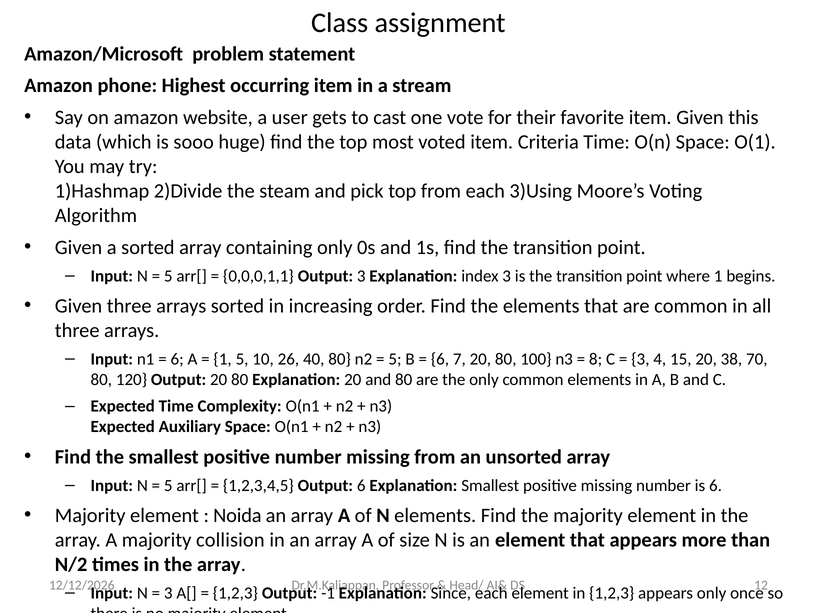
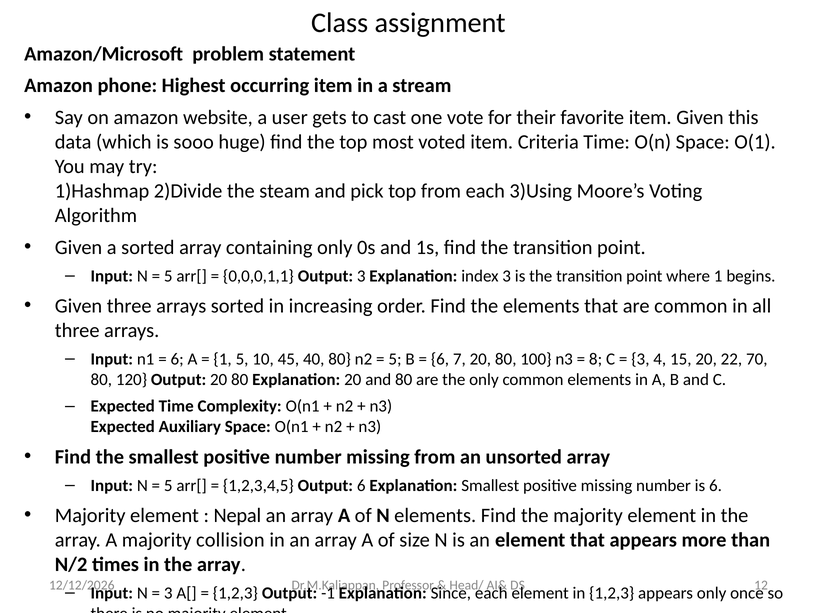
26: 26 -> 45
38: 38 -> 22
Noida: Noida -> Nepal
